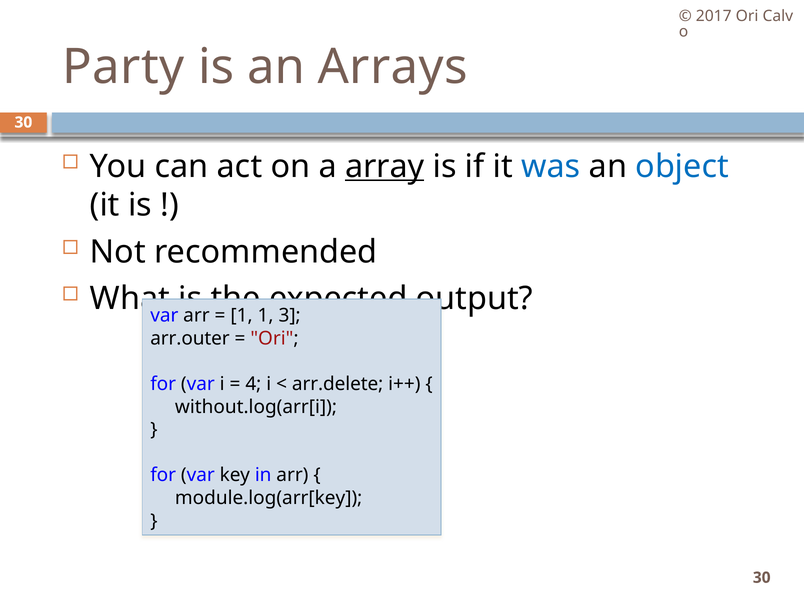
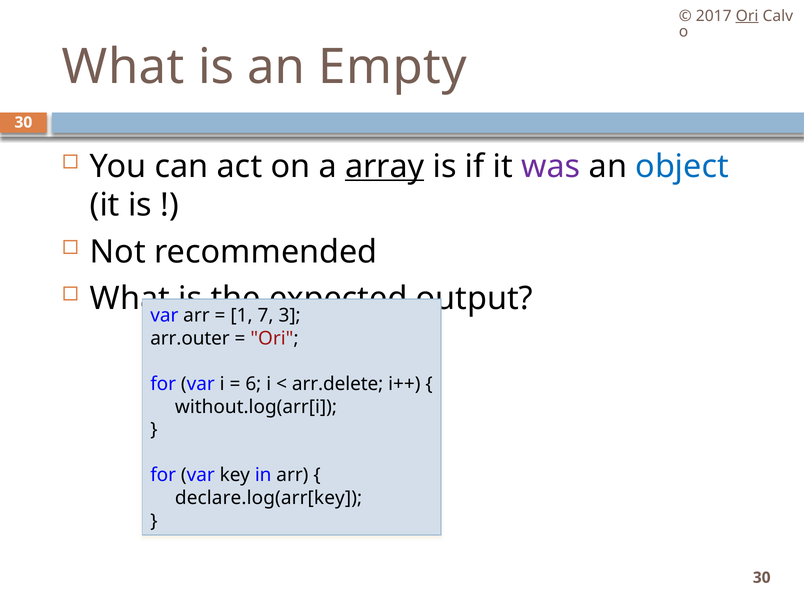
Ori at (747, 16) underline: none -> present
Party at (123, 67): Party -> What
Arrays: Arrays -> Empty
was colour: blue -> purple
1 at (266, 316): 1 -> 7
4: 4 -> 6
module.log(arr[key: module.log(arr[key -> declare.log(arr[key
